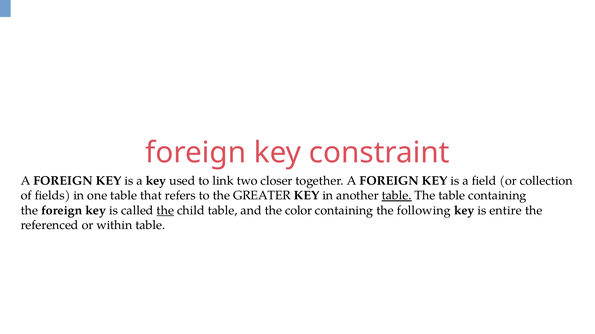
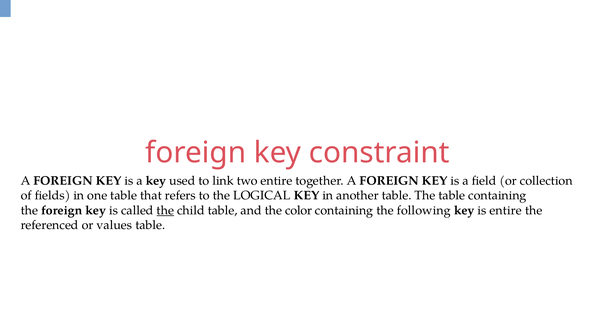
two closer: closer -> entire
GREATER: GREATER -> LOGICAL
table at (397, 196) underline: present -> none
within: within -> values
